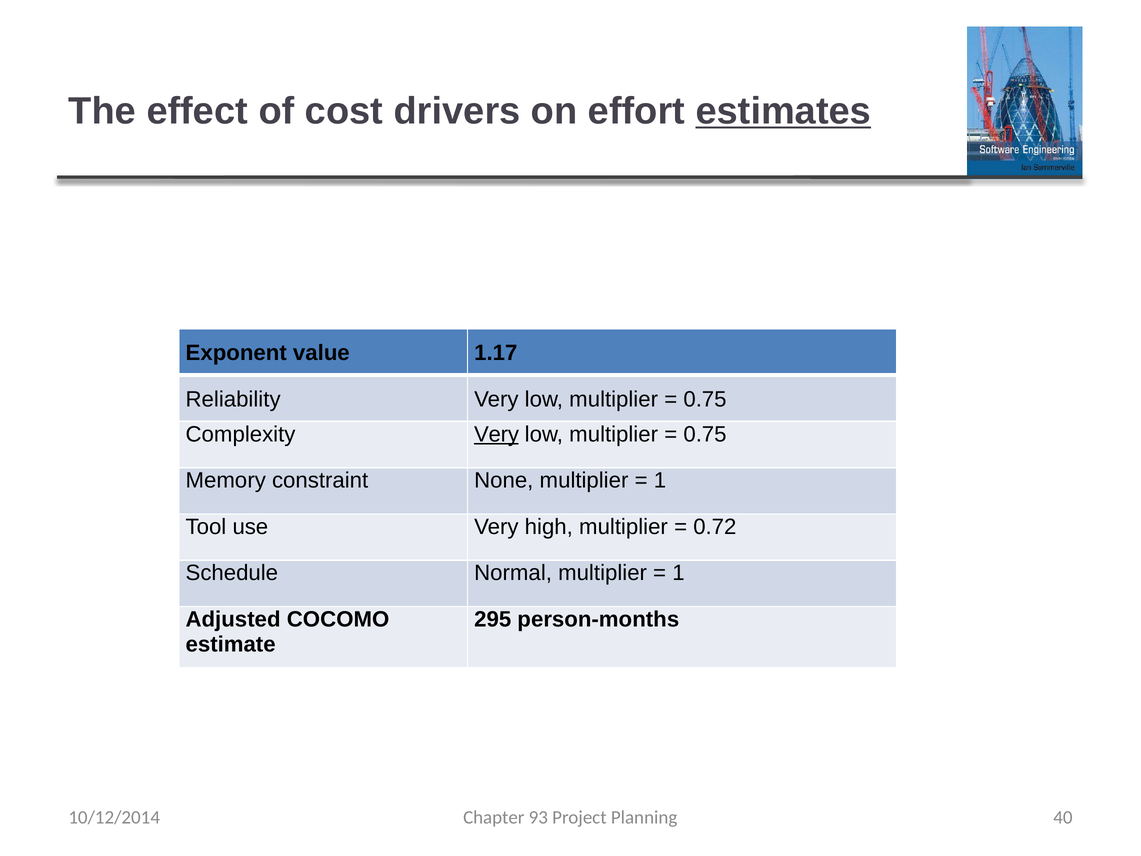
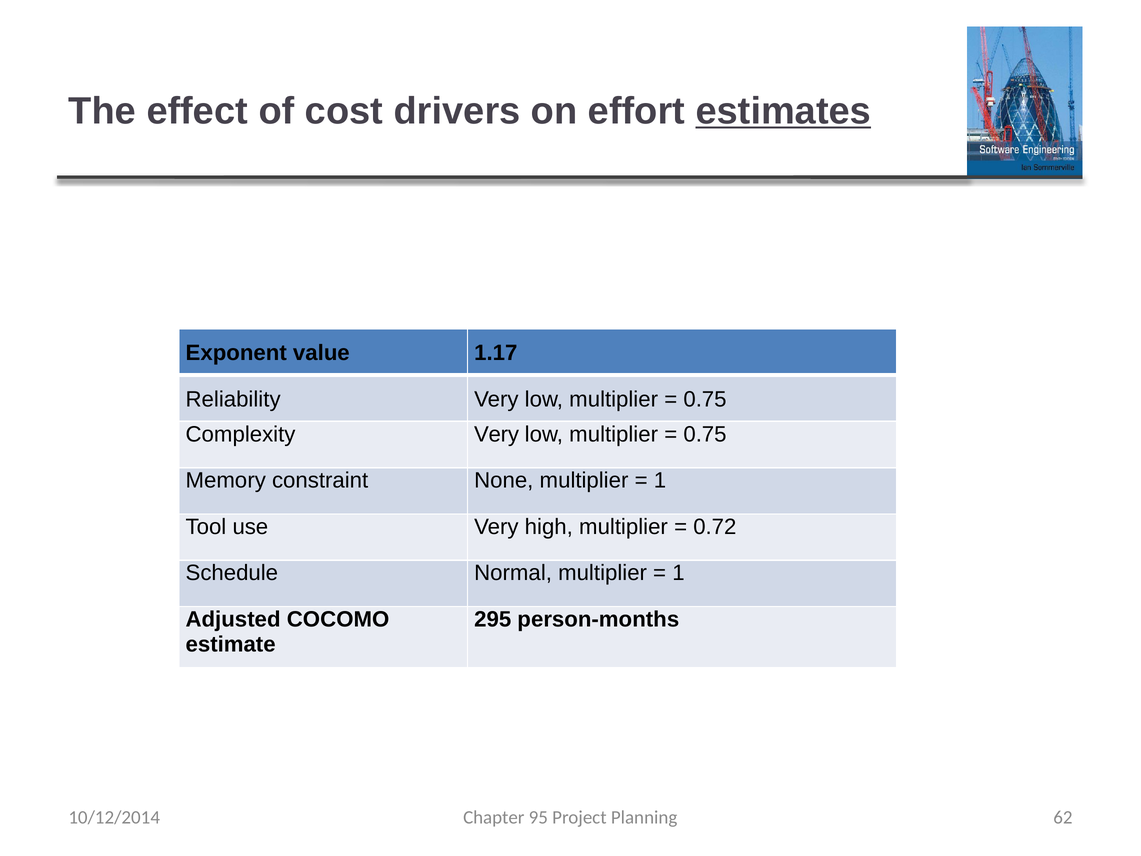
Very at (497, 434) underline: present -> none
93: 93 -> 95
40: 40 -> 62
